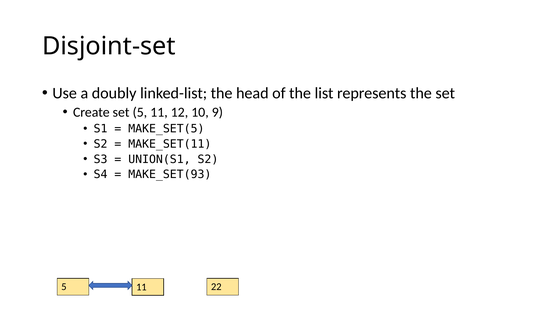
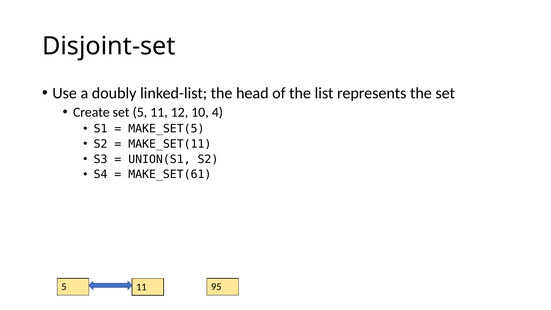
9: 9 -> 4
MAKE_SET(93: MAKE_SET(93 -> MAKE_SET(61
22: 22 -> 95
